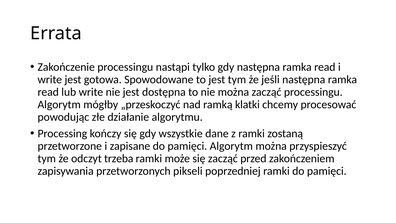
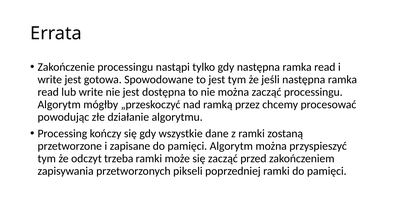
klatki: klatki -> przez
